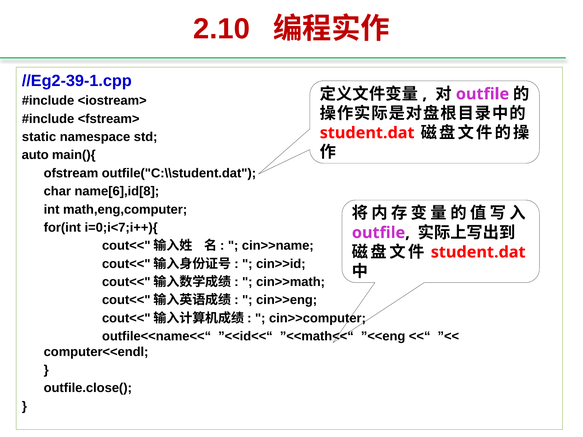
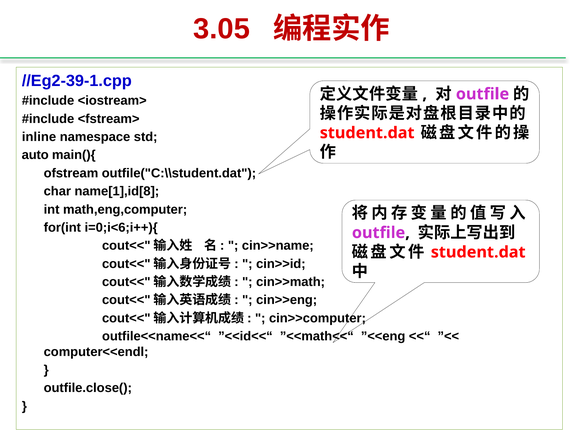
2.10: 2.10 -> 3.05
static: static -> inline
name[6],id[8: name[6],id[8 -> name[1],id[8
i=0;i<7;i++){: i=0;i<7;i++){ -> i=0;i<6;i++){
